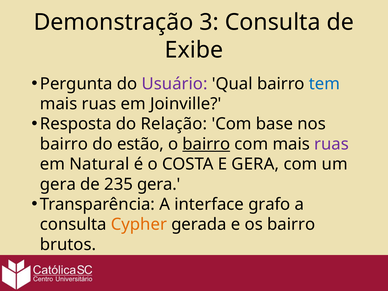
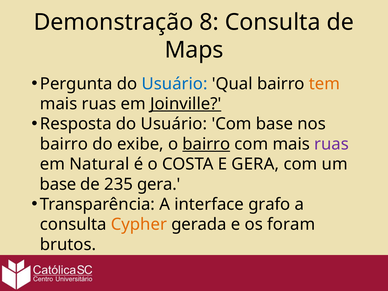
3: 3 -> 8
Exibe: Exibe -> Maps
Usuário at (175, 84) colour: purple -> blue
tem colour: blue -> orange
Joinville underline: none -> present
Resposta do Relação: Relação -> Usuário
estão: estão -> exibe
gera at (58, 184): gera -> base
os bairro: bairro -> foram
